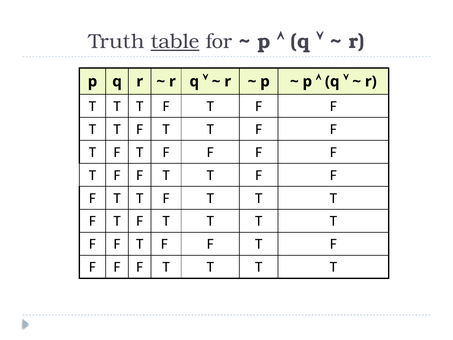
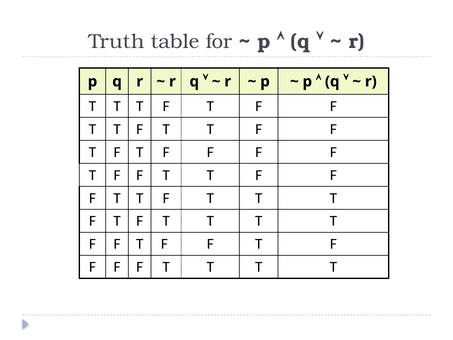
table underline: present -> none
